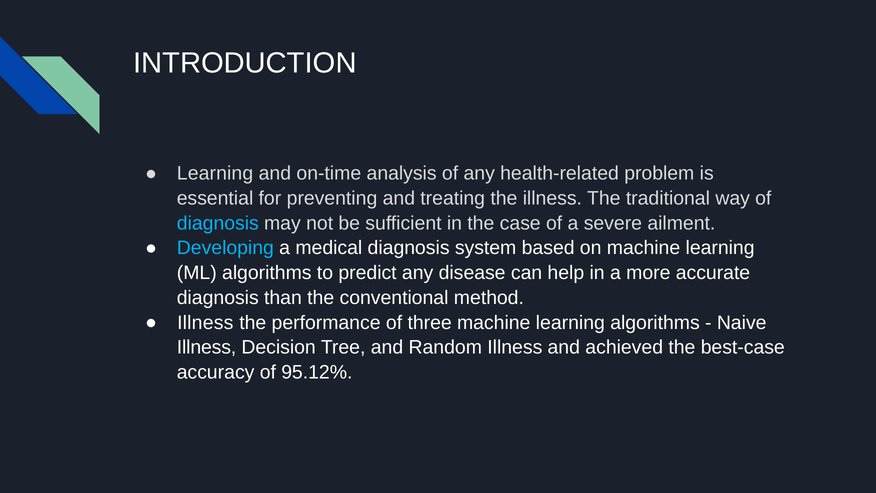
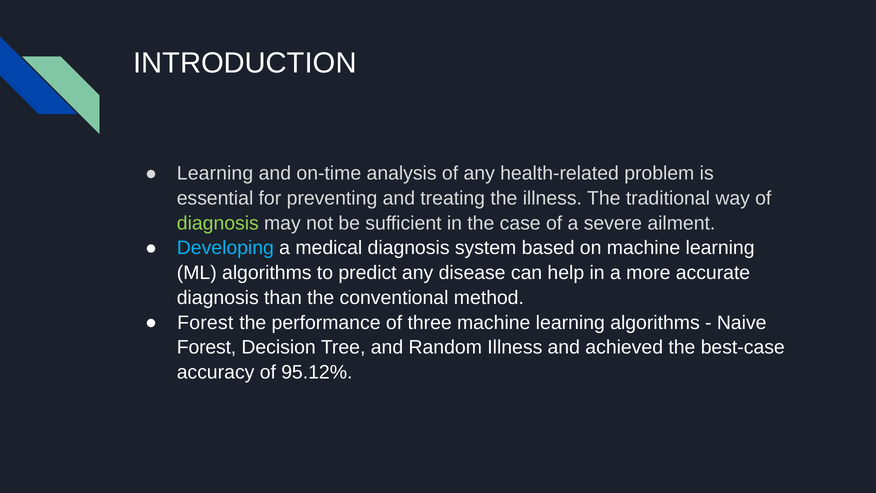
diagnosis at (218, 223) colour: light blue -> light green
Illness at (205, 322): Illness -> Forest
Illness at (207, 347): Illness -> Forest
